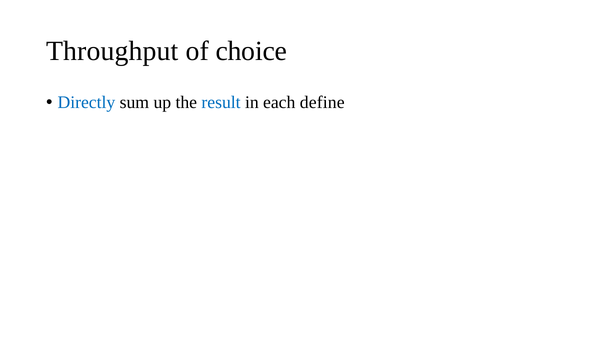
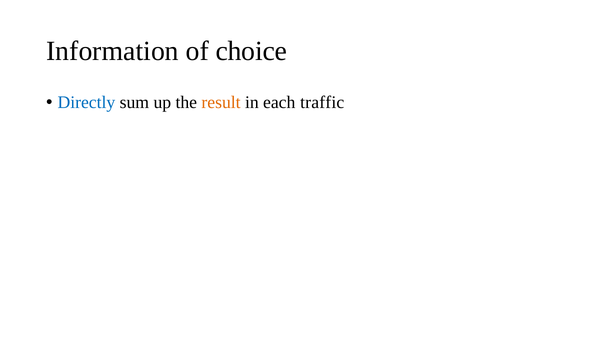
Throughput: Throughput -> Information
result colour: blue -> orange
define: define -> traffic
